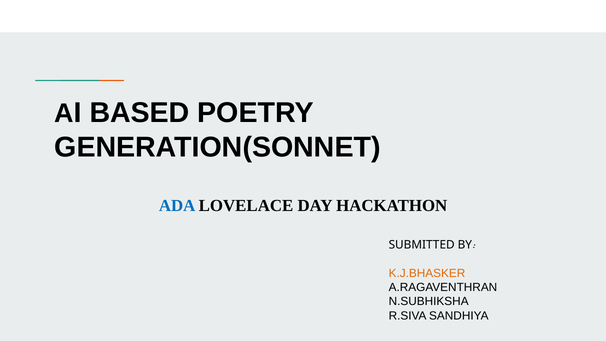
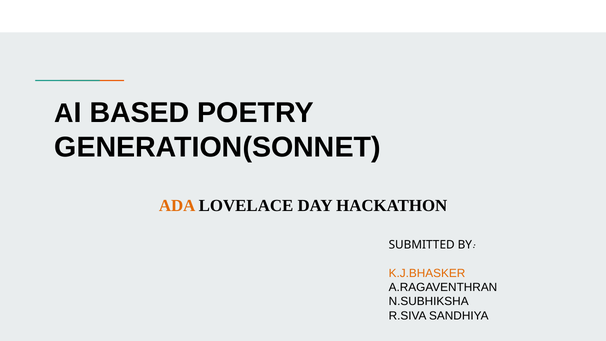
ADA colour: blue -> orange
